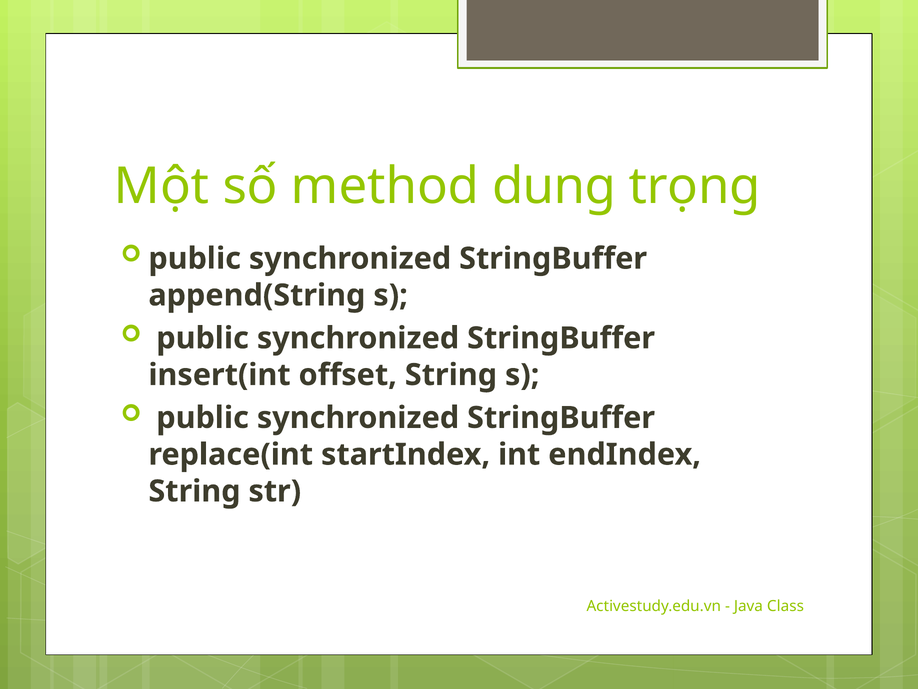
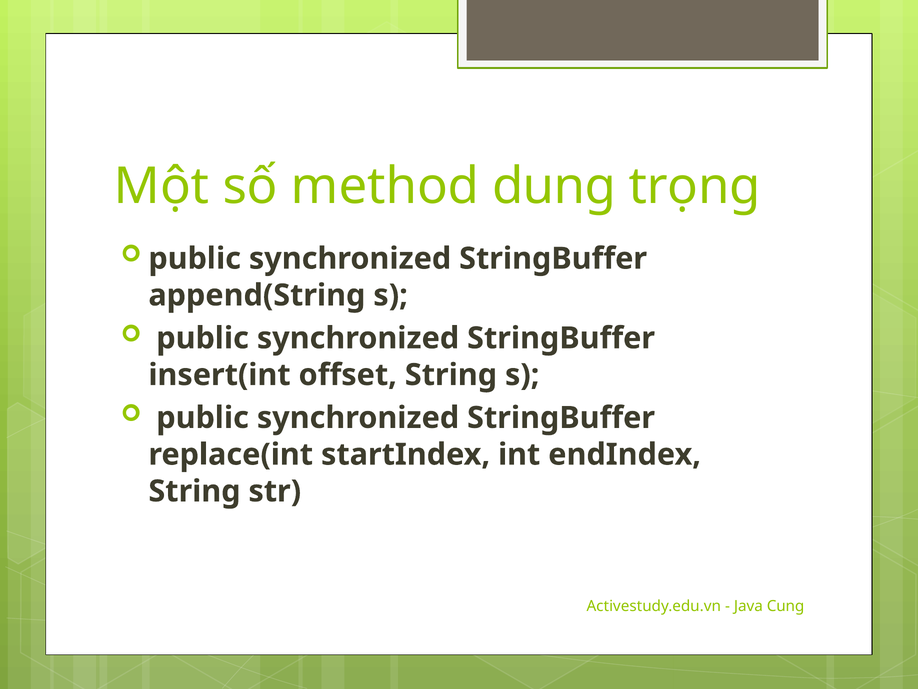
Class: Class -> Cung
